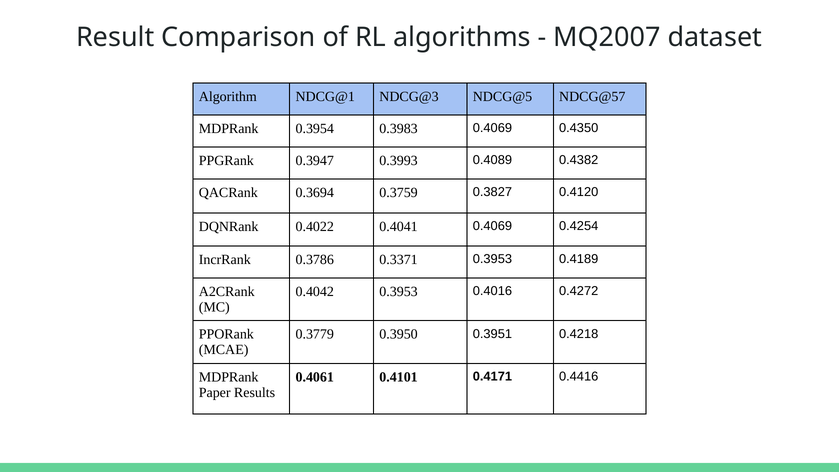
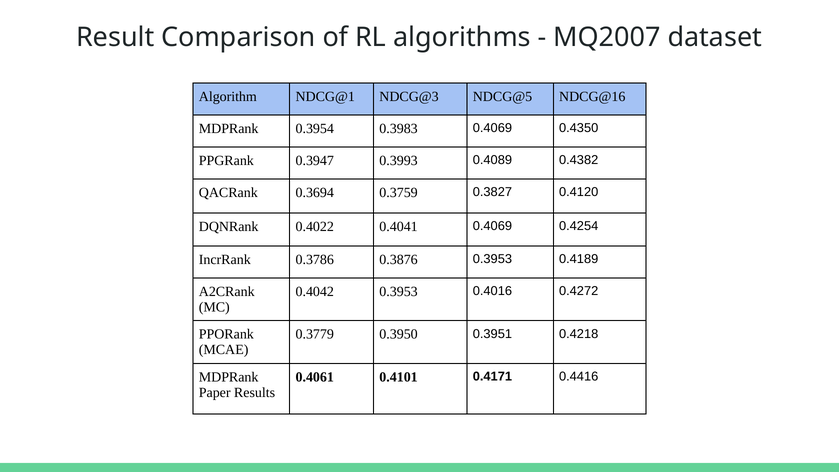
NDCG@57: NDCG@57 -> NDCG@16
0.3371: 0.3371 -> 0.3876
